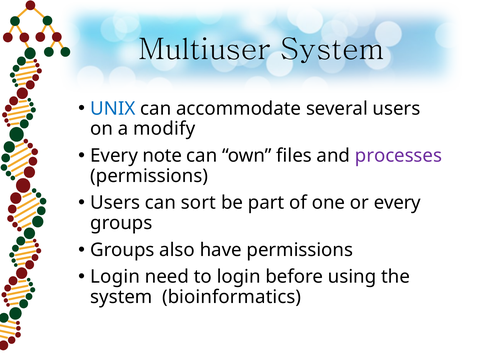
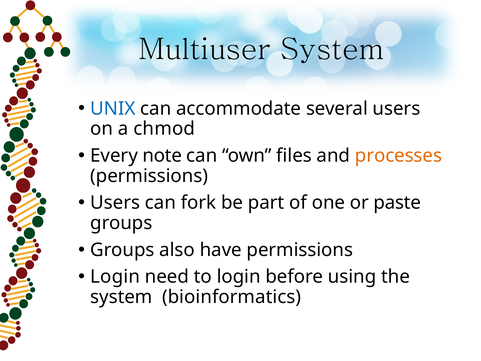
modify: modify -> chmod
processes colour: purple -> orange
sort: sort -> fork
or every: every -> paste
